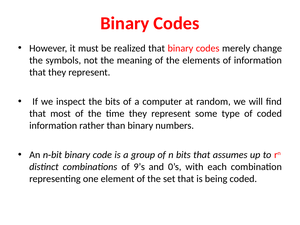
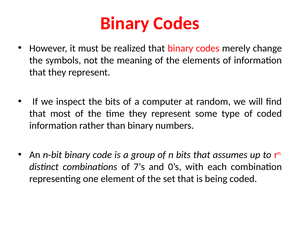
9’s: 9’s -> 7’s
